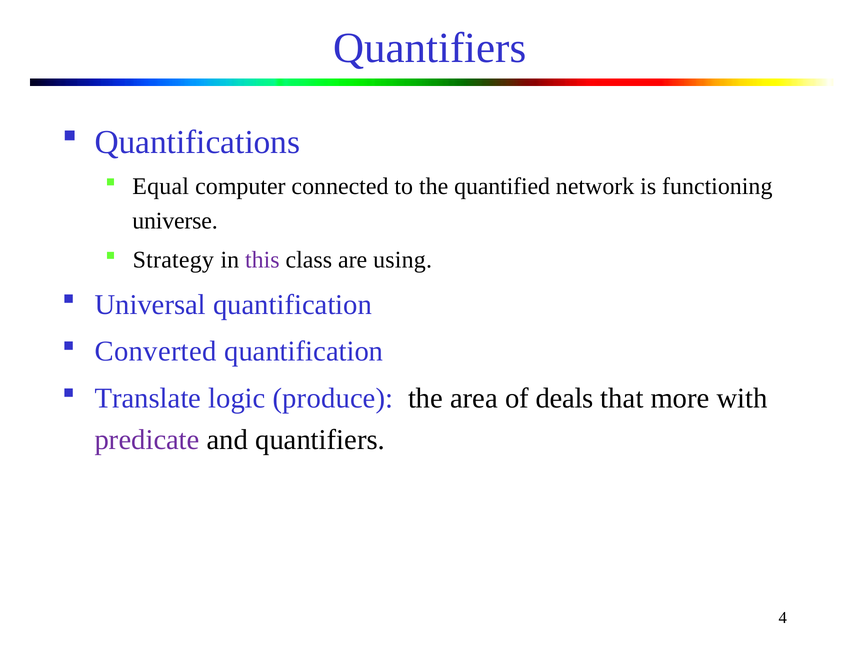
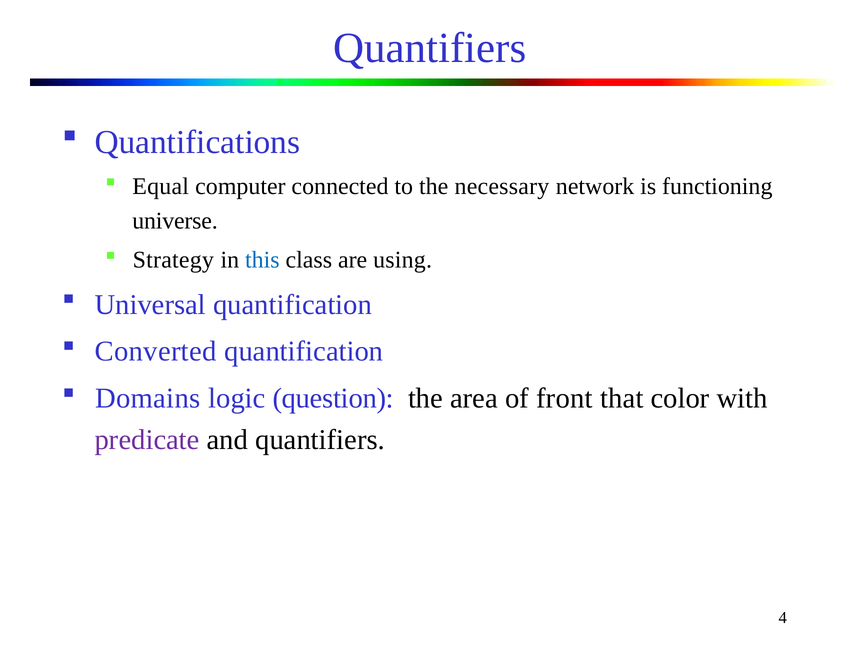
quantified: quantified -> necessary
this colour: purple -> blue
Translate: Translate -> Domains
produce: produce -> question
deals: deals -> front
more: more -> color
